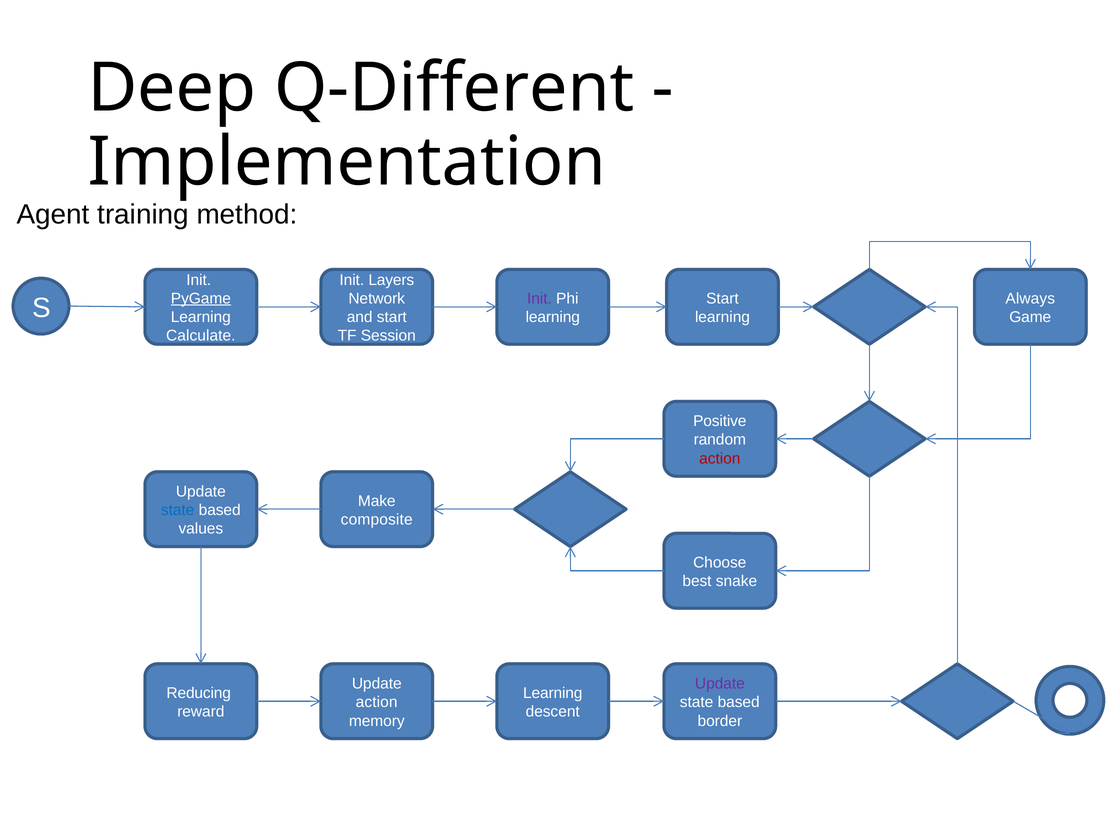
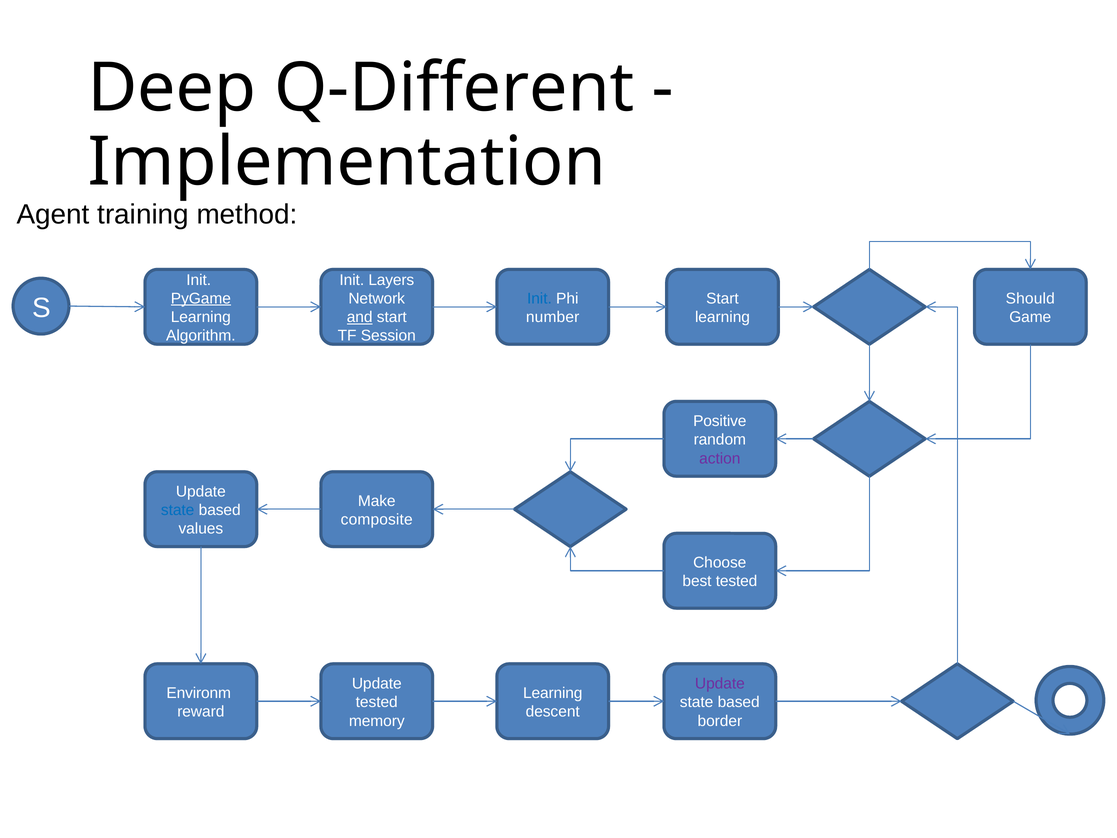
Init at (539, 298) colour: purple -> blue
Always: Always -> Should
and underline: none -> present
learning at (553, 317): learning -> number
Calculate: Calculate -> Algorithm
action at (720, 458) colour: red -> purple
best snake: snake -> tested
Reducing: Reducing -> Environm
action at (377, 702): action -> tested
